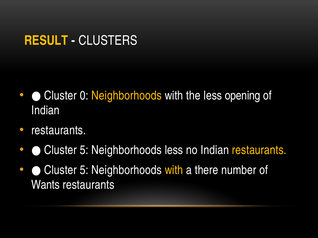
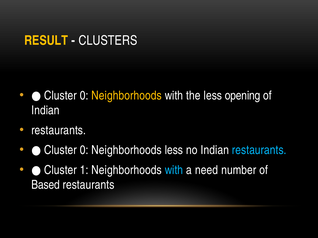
5 at (84, 150): 5 -> 0
restaurants at (259, 150) colour: yellow -> light blue
5 at (84, 170): 5 -> 1
with at (174, 170) colour: yellow -> light blue
there: there -> need
Wants: Wants -> Based
